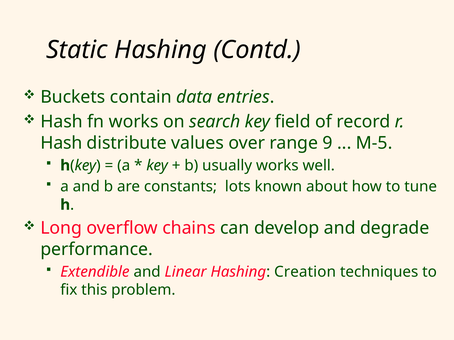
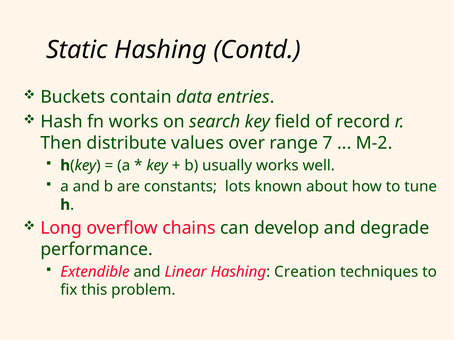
Hash at (61, 143): Hash -> Then
range 9: 9 -> 7
M-5: M-5 -> M-2
